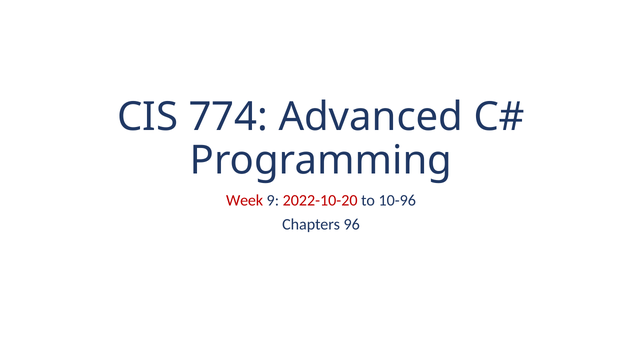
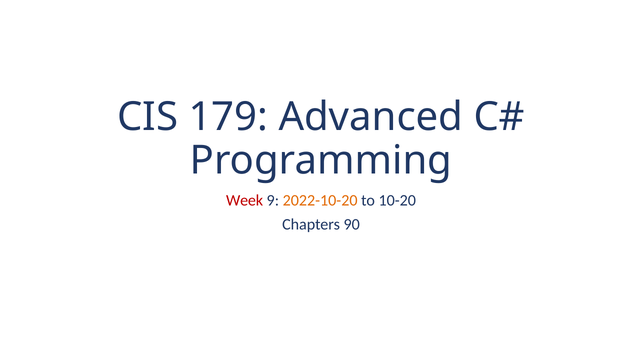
774: 774 -> 179
2022-10-20 colour: red -> orange
10-96: 10-96 -> 10-20
96: 96 -> 90
